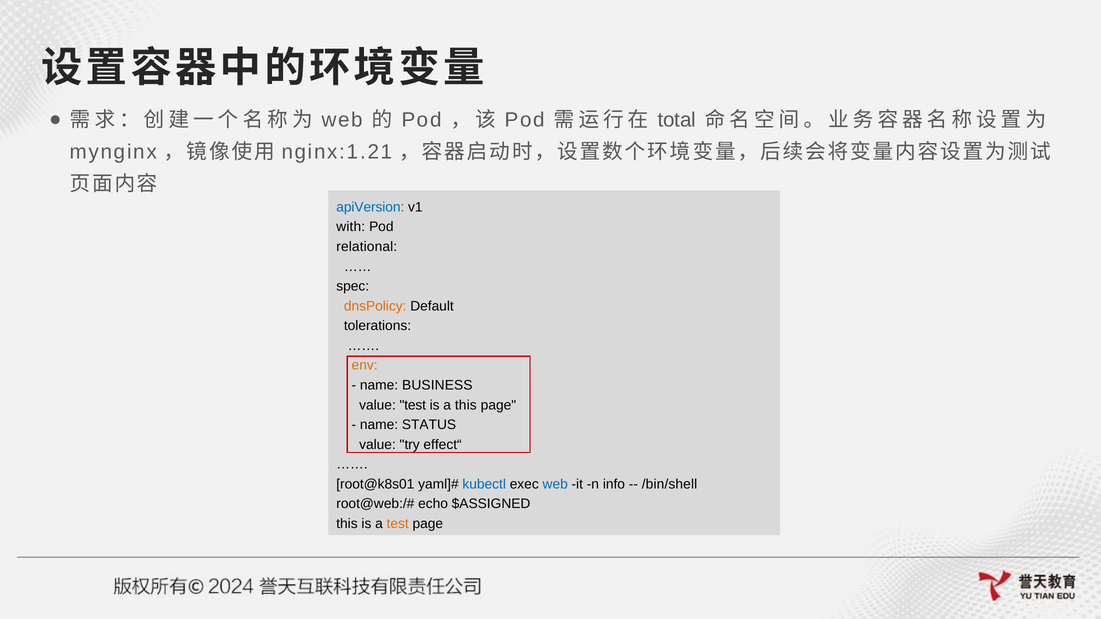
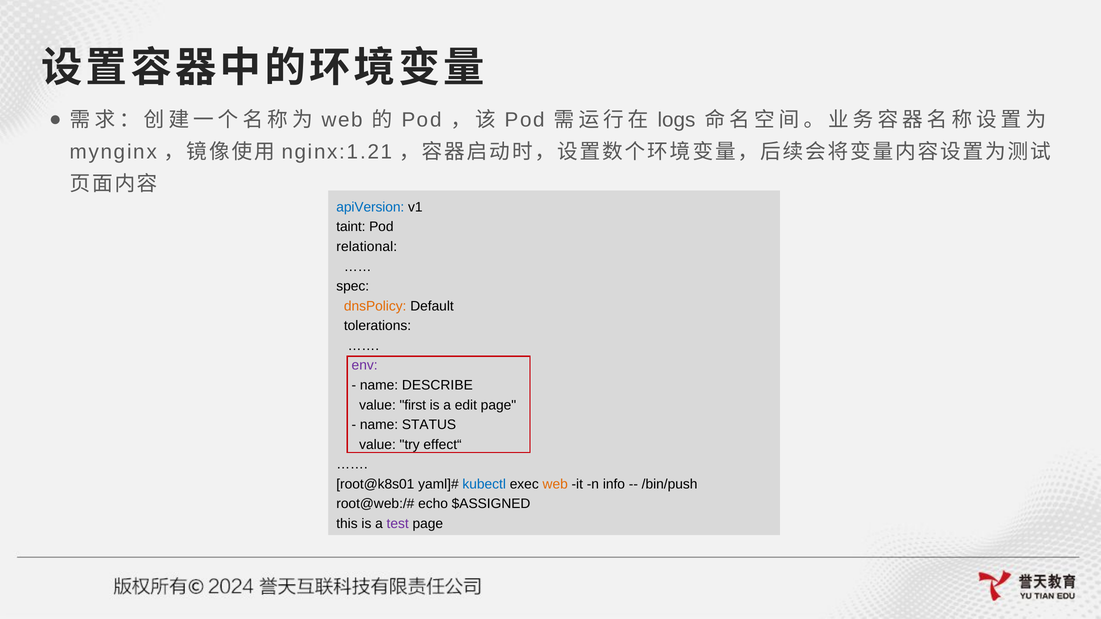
total: total -> logs
with: with -> taint
env colour: orange -> purple
BUSINESS: BUSINESS -> DESCRIBE
value test: test -> first
a this: this -> edit
web at (555, 484) colour: blue -> orange
/bin/shell: /bin/shell -> /bin/push
test at (398, 524) colour: orange -> purple
